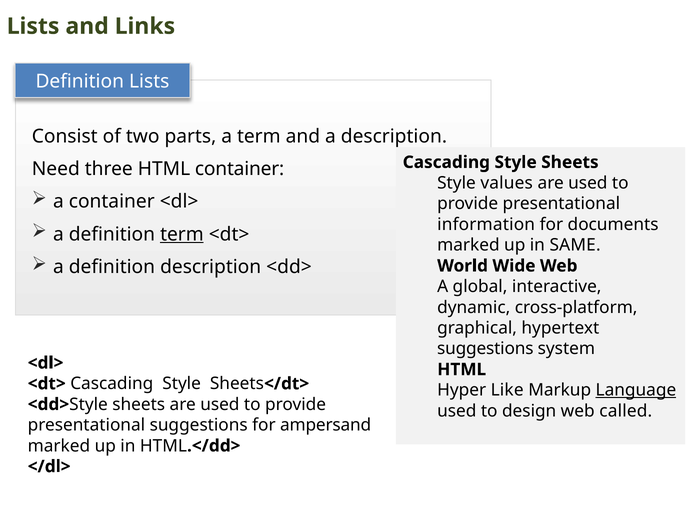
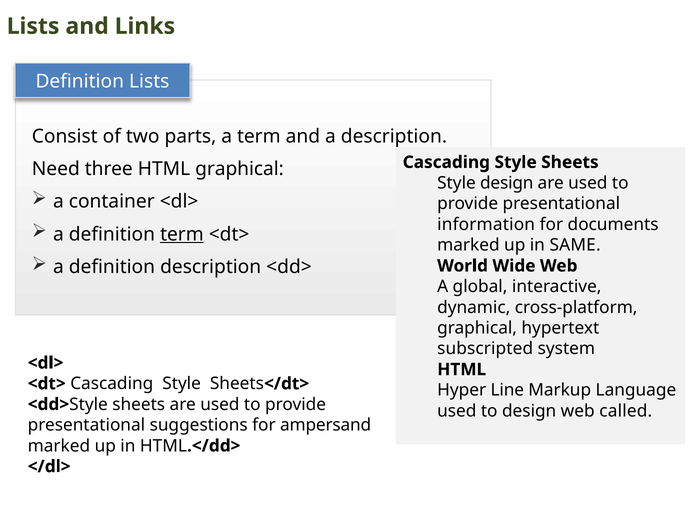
HTML container: container -> graphical
Style values: values -> design
suggestions at (485, 348): suggestions -> subscripted
Like: Like -> Line
Language underline: present -> none
